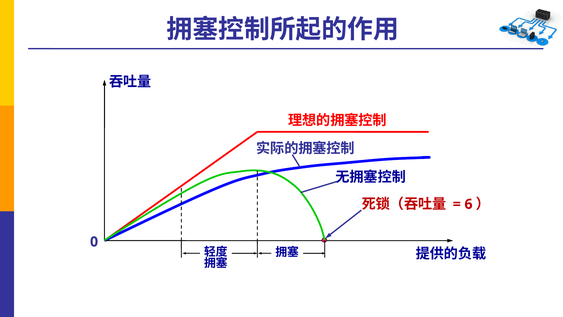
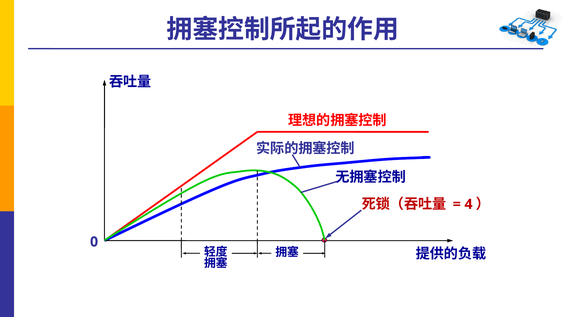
6: 6 -> 4
